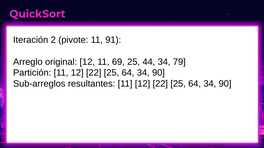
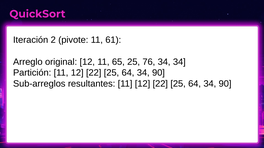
91: 91 -> 61
69: 69 -> 65
44: 44 -> 76
34 79: 79 -> 34
